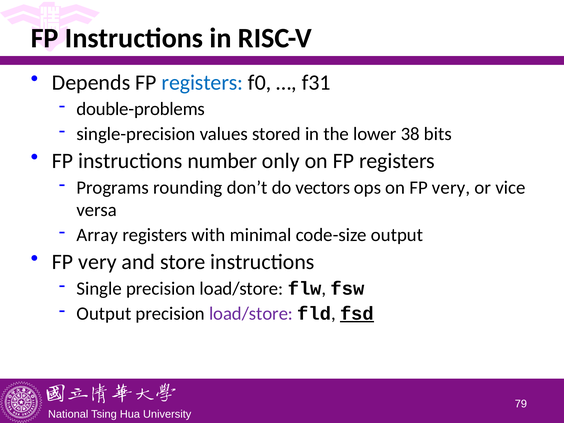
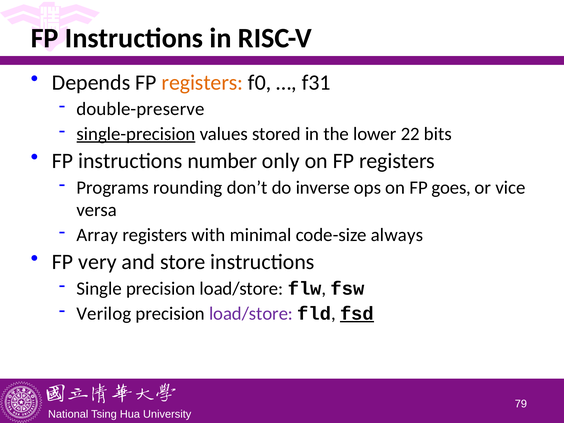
registers at (202, 82) colour: blue -> orange
double-problems: double-problems -> double-preserve
single-precision underline: none -> present
38: 38 -> 22
vectors: vectors -> inverse
on FP very: very -> goes
code-size output: output -> always
Output at (104, 314): Output -> Verilog
